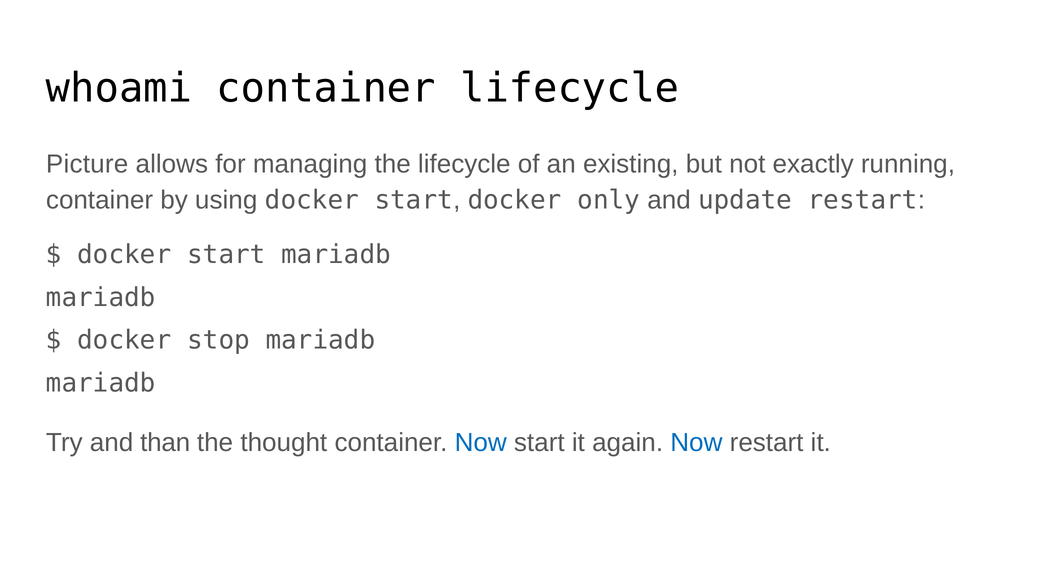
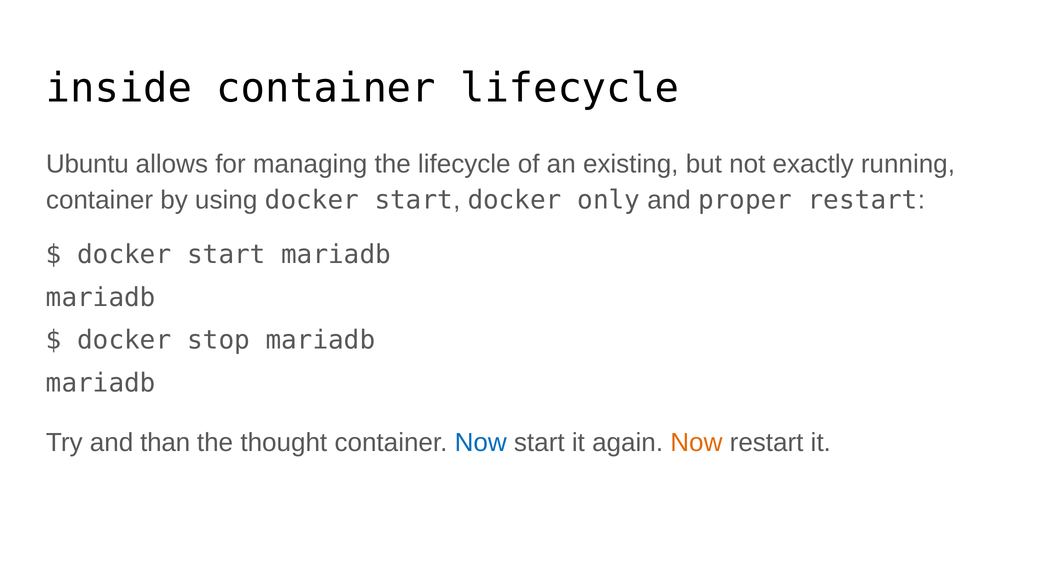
whoami: whoami -> inside
Picture: Picture -> Ubuntu
update: update -> proper
Now at (696, 442) colour: blue -> orange
